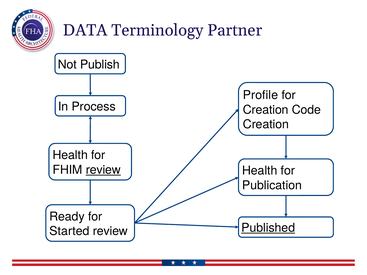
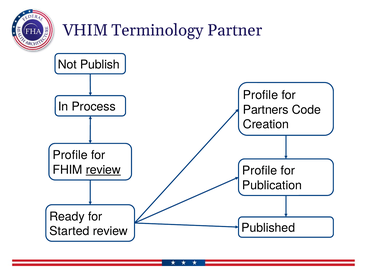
DATA: DATA -> VHIM
Creation at (266, 110): Creation -> Partners
Health at (70, 155): Health -> Profile
Health at (260, 171): Health -> Profile
Published underline: present -> none
